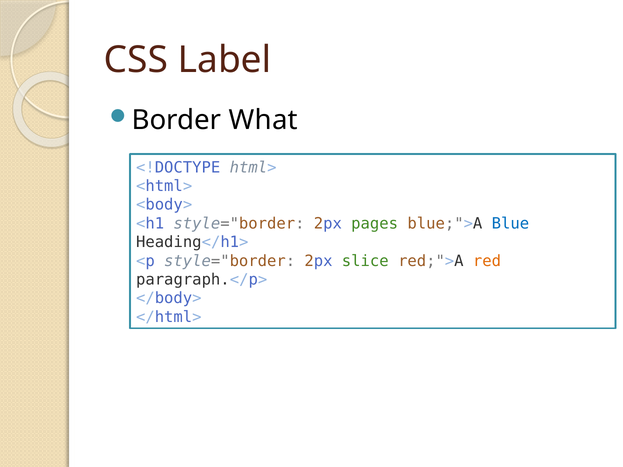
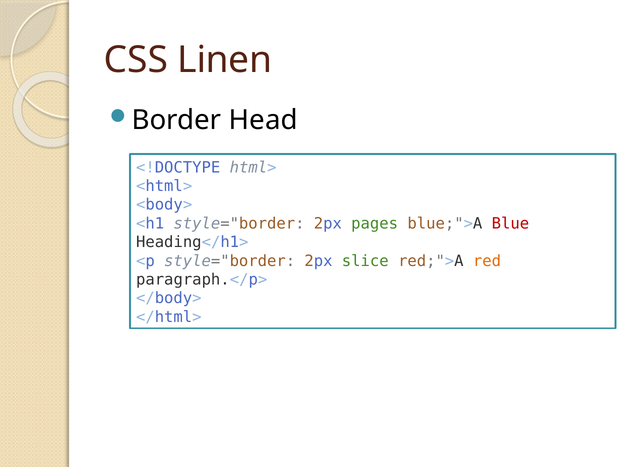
Label: Label -> Linen
What: What -> Head
Blue colour: blue -> red
